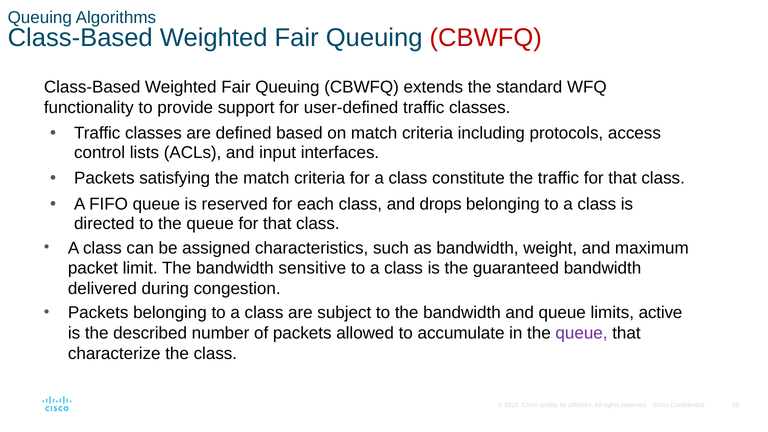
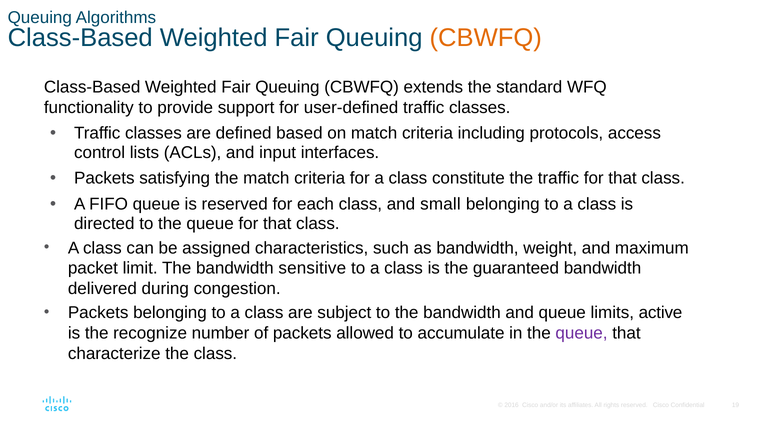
CBWFQ at (486, 38) colour: red -> orange
drops: drops -> small
described: described -> recognize
